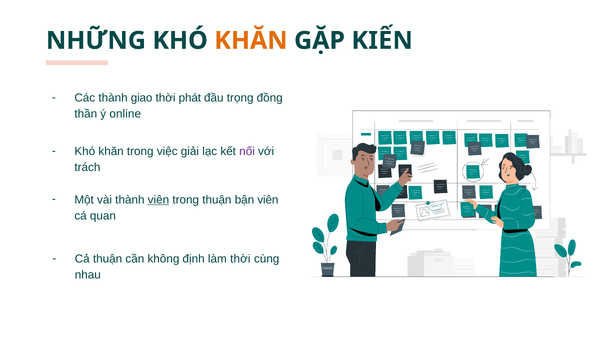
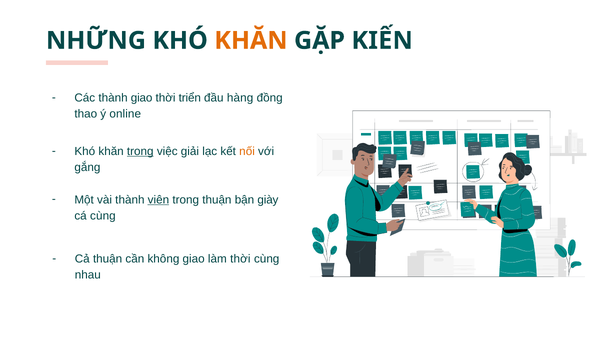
phát: phát -> triển
trọng: trọng -> hàng
thần: thần -> thao
trong at (140, 152) underline: none -> present
nối colour: purple -> orange
trách: trách -> gắng
bận viên: viên -> giày
cá quan: quan -> cùng
không định: định -> giao
